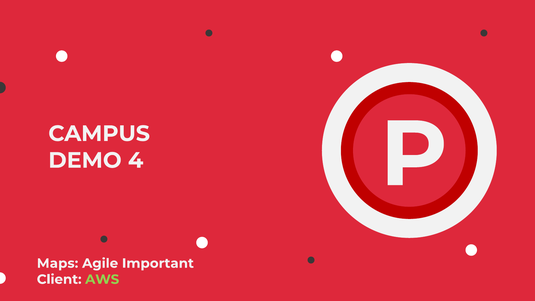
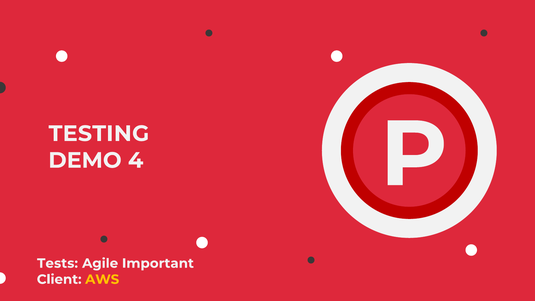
CAMPUS: CAMPUS -> TESTING
Maps: Maps -> Tests
AWS colour: light green -> yellow
